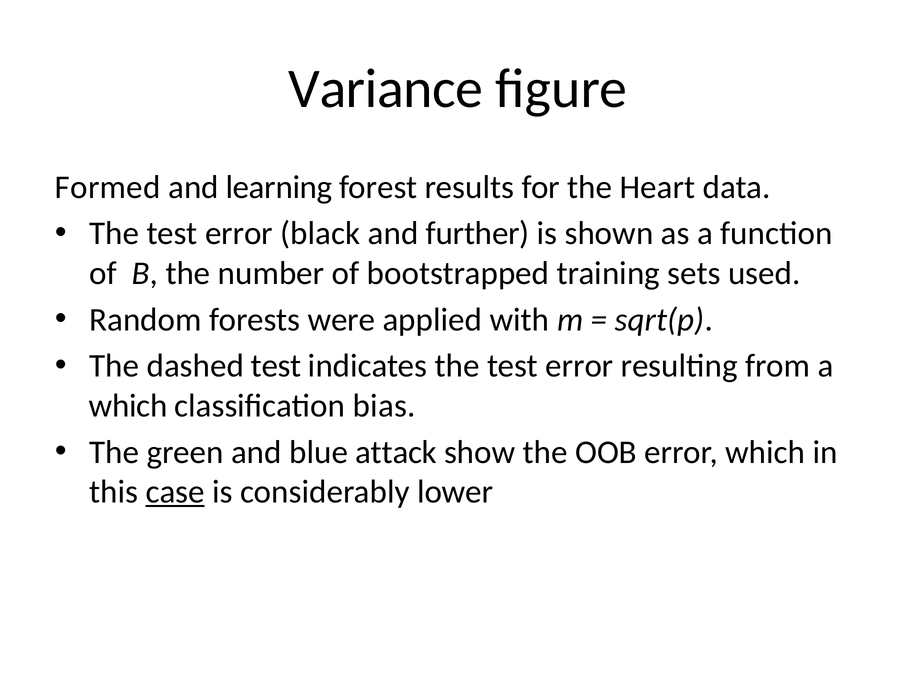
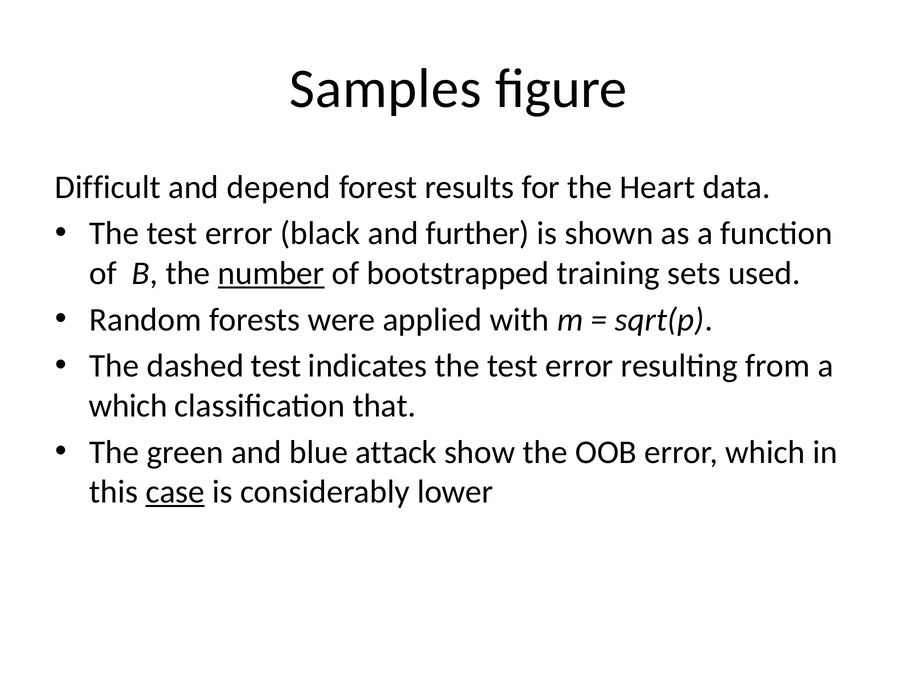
Variance: Variance -> Samples
Formed: Formed -> Difficult
learning: learning -> depend
number underline: none -> present
bias: bias -> that
